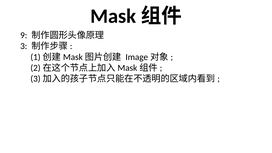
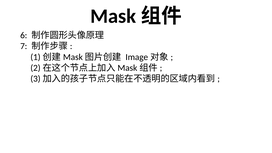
9: 9 -> 6
3: 3 -> 7
